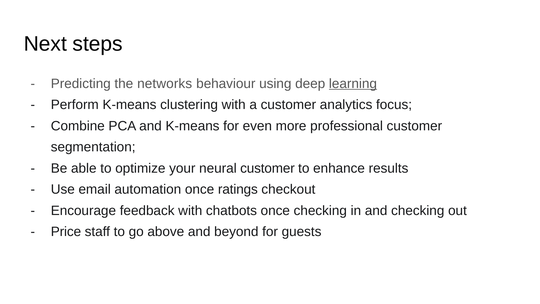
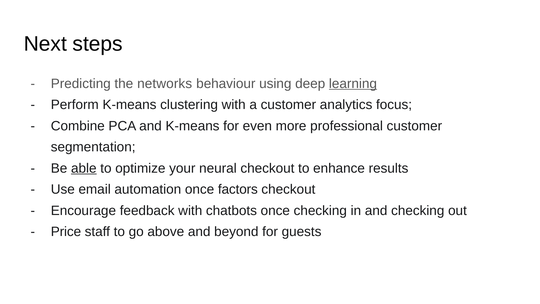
able underline: none -> present
neural customer: customer -> checkout
ratings: ratings -> factors
